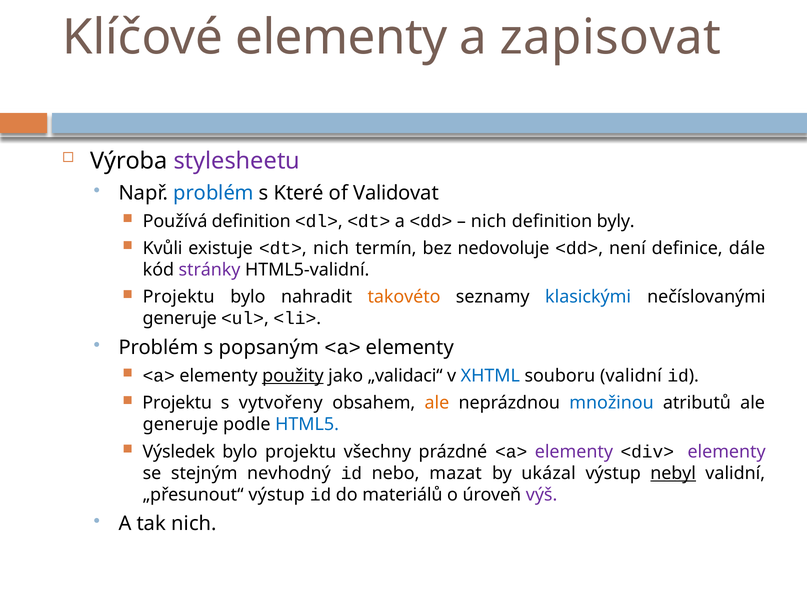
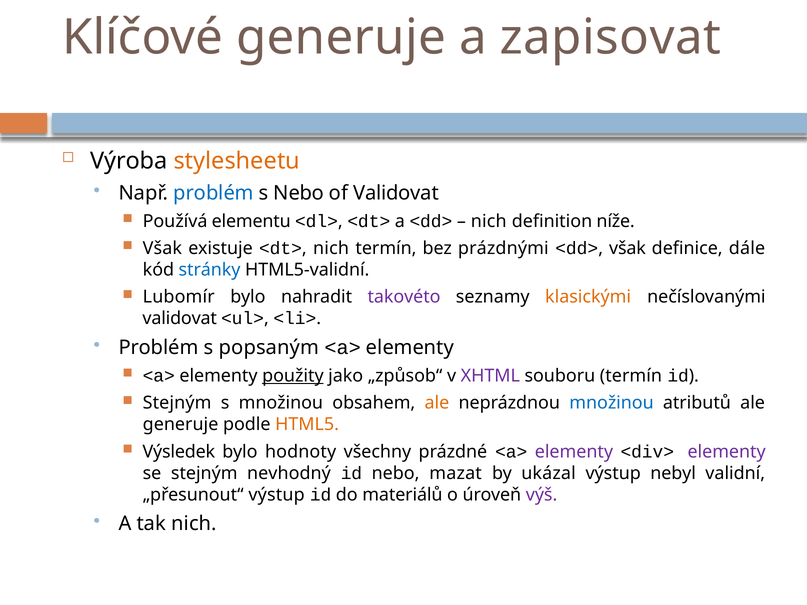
Klíčové elementy: elementy -> generuje
stylesheetu colour: purple -> orange
s Které: Které -> Nebo
Používá definition: definition -> elementu
byly: byly -> níže
Kvůli at (163, 249): Kvůli -> Však
nedovoluje: nedovoluje -> prázdnými
<dd> není: není -> však
stránky colour: purple -> blue
Projektu at (179, 297): Projektu -> Lubomír
takovéto colour: orange -> purple
klasickými colour: blue -> orange
generuje at (180, 319): generuje -> validovat
„validaci“: „validaci“ -> „způsob“
XHTML colour: blue -> purple
souboru validní: validní -> termín
Projektu at (177, 403): Projektu -> Stejným
s vytvořeny: vytvořeny -> množinou
HTML5 colour: blue -> orange
bylo projektu: projektu -> hodnoty
nebyl underline: present -> none
